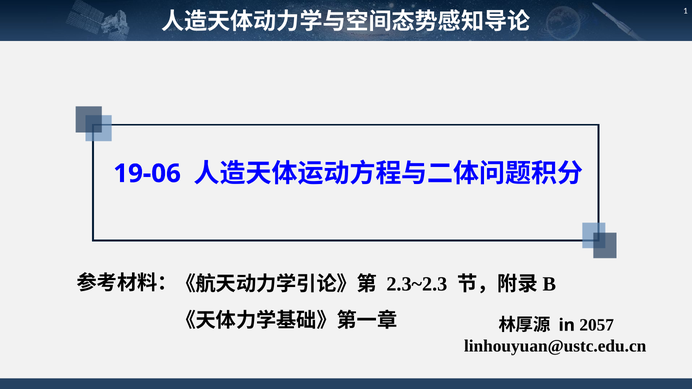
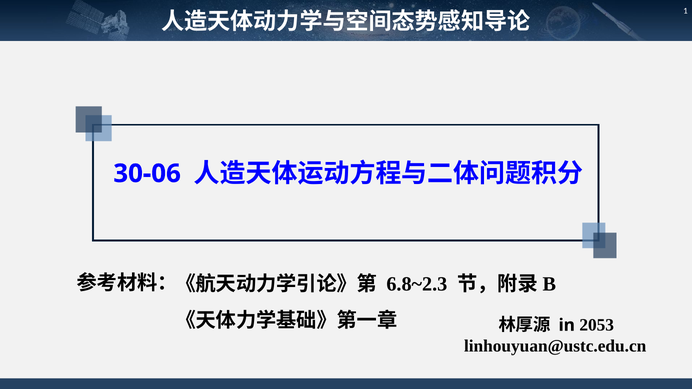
19-06: 19-06 -> 30-06
2.3~2.3: 2.3~2.3 -> 6.8~2.3
2057: 2057 -> 2053
